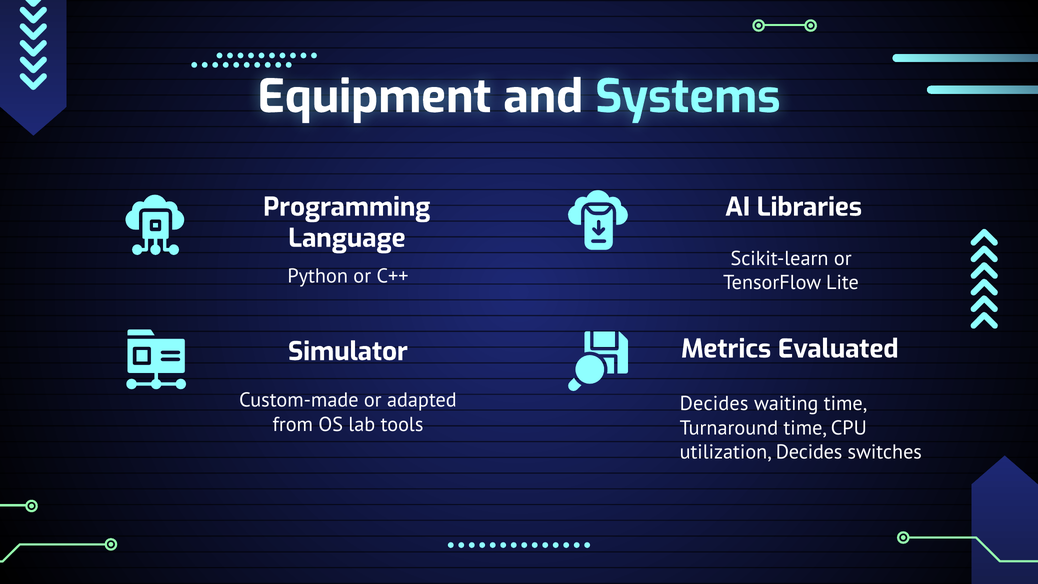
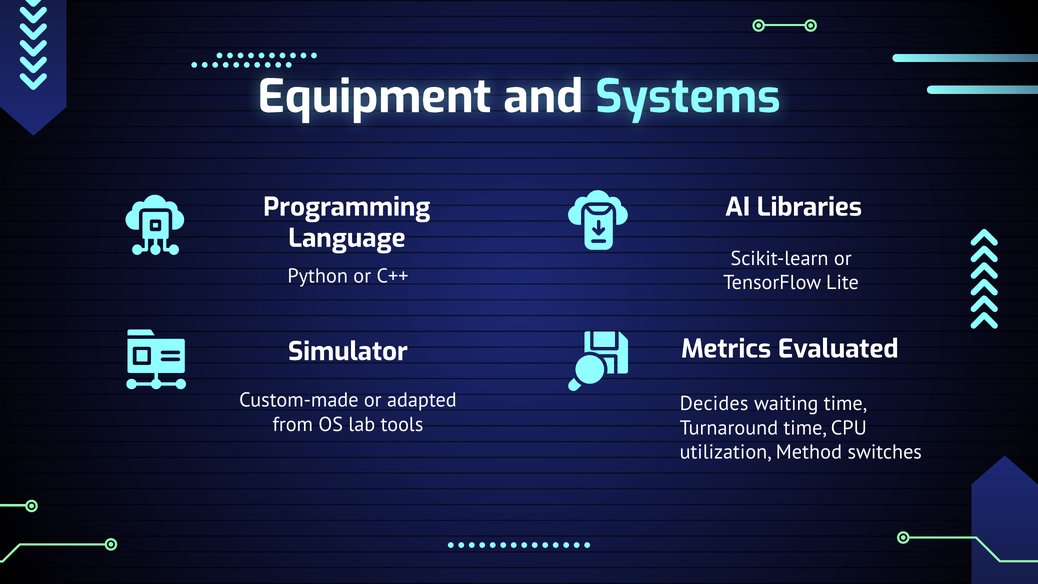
utilization Decides: Decides -> Method
